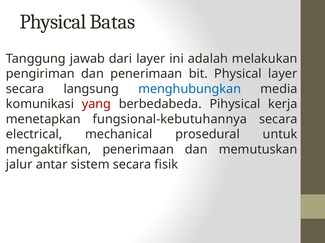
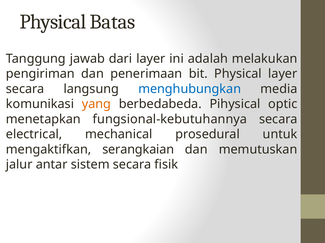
yang colour: red -> orange
kerja: kerja -> optic
mengaktifkan penerimaan: penerimaan -> serangkaian
